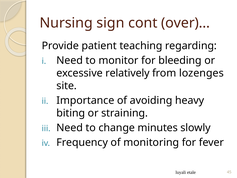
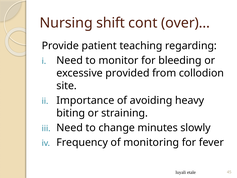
sign: sign -> shift
relatively: relatively -> provided
lozenges: lozenges -> collodion
